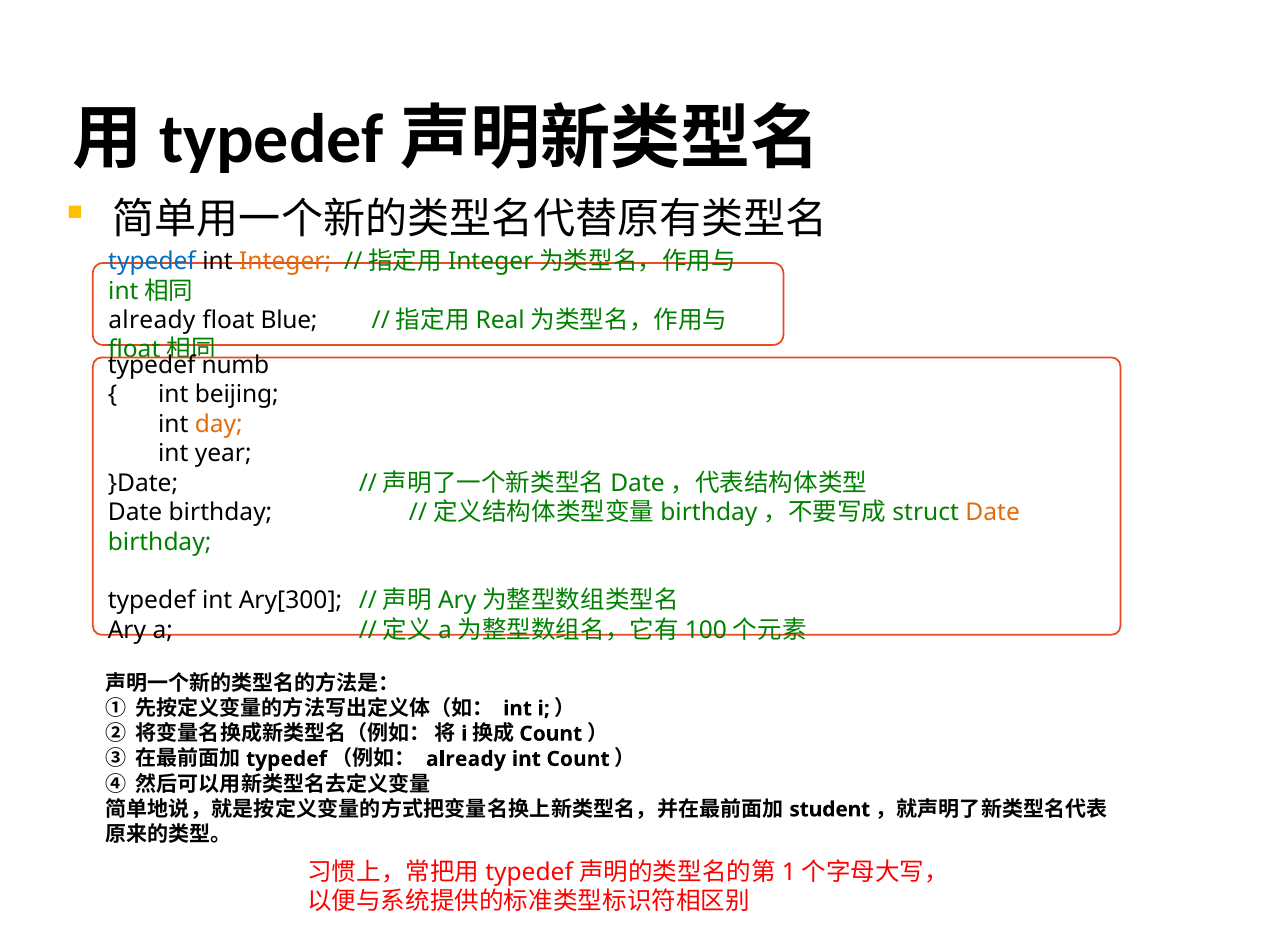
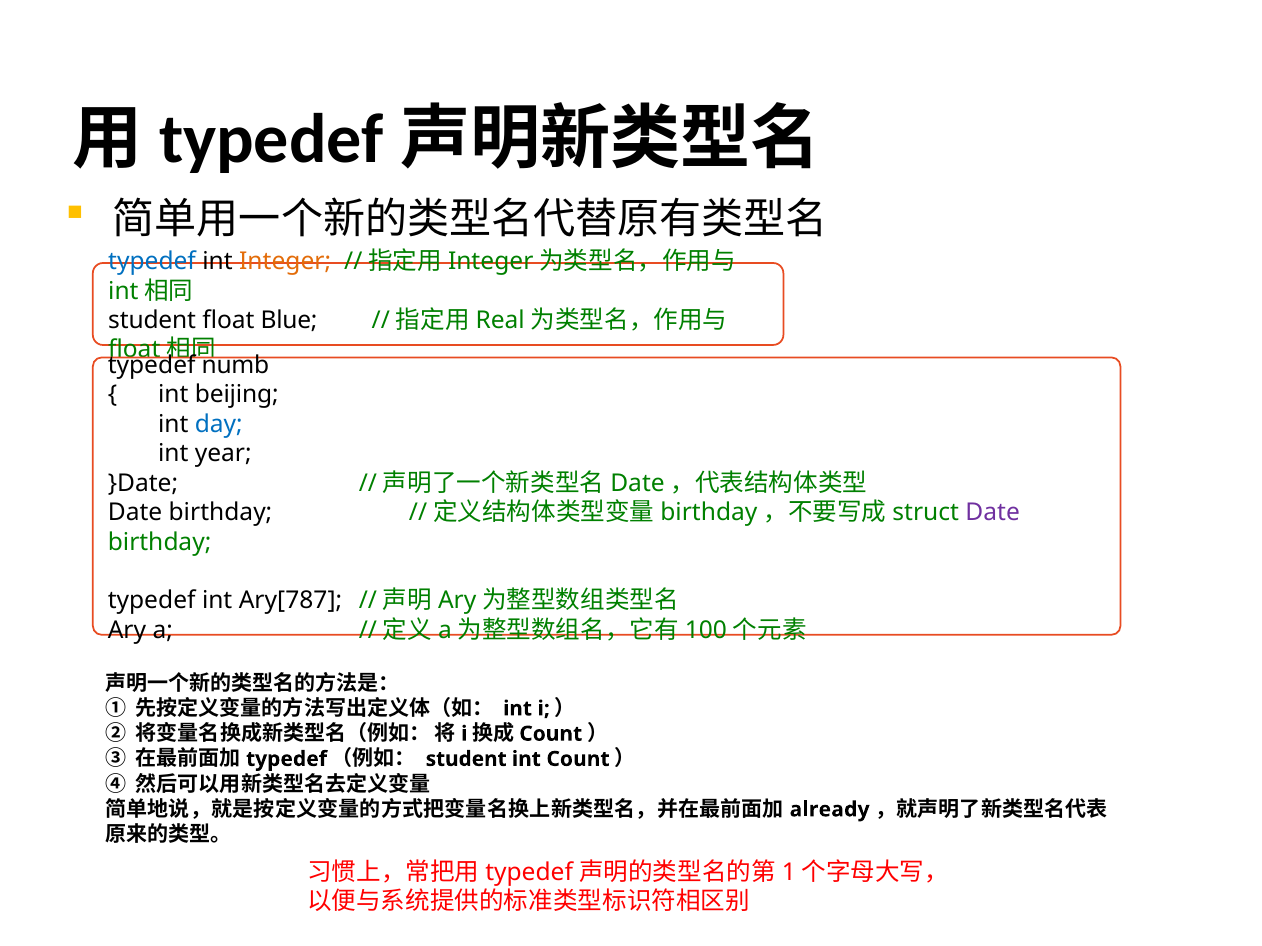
already at (152, 321): already -> student
day colour: orange -> blue
Date at (993, 513) colour: orange -> purple
Ary[300: Ary[300 -> Ary[787
already at (466, 759): already -> student
student: student -> already
